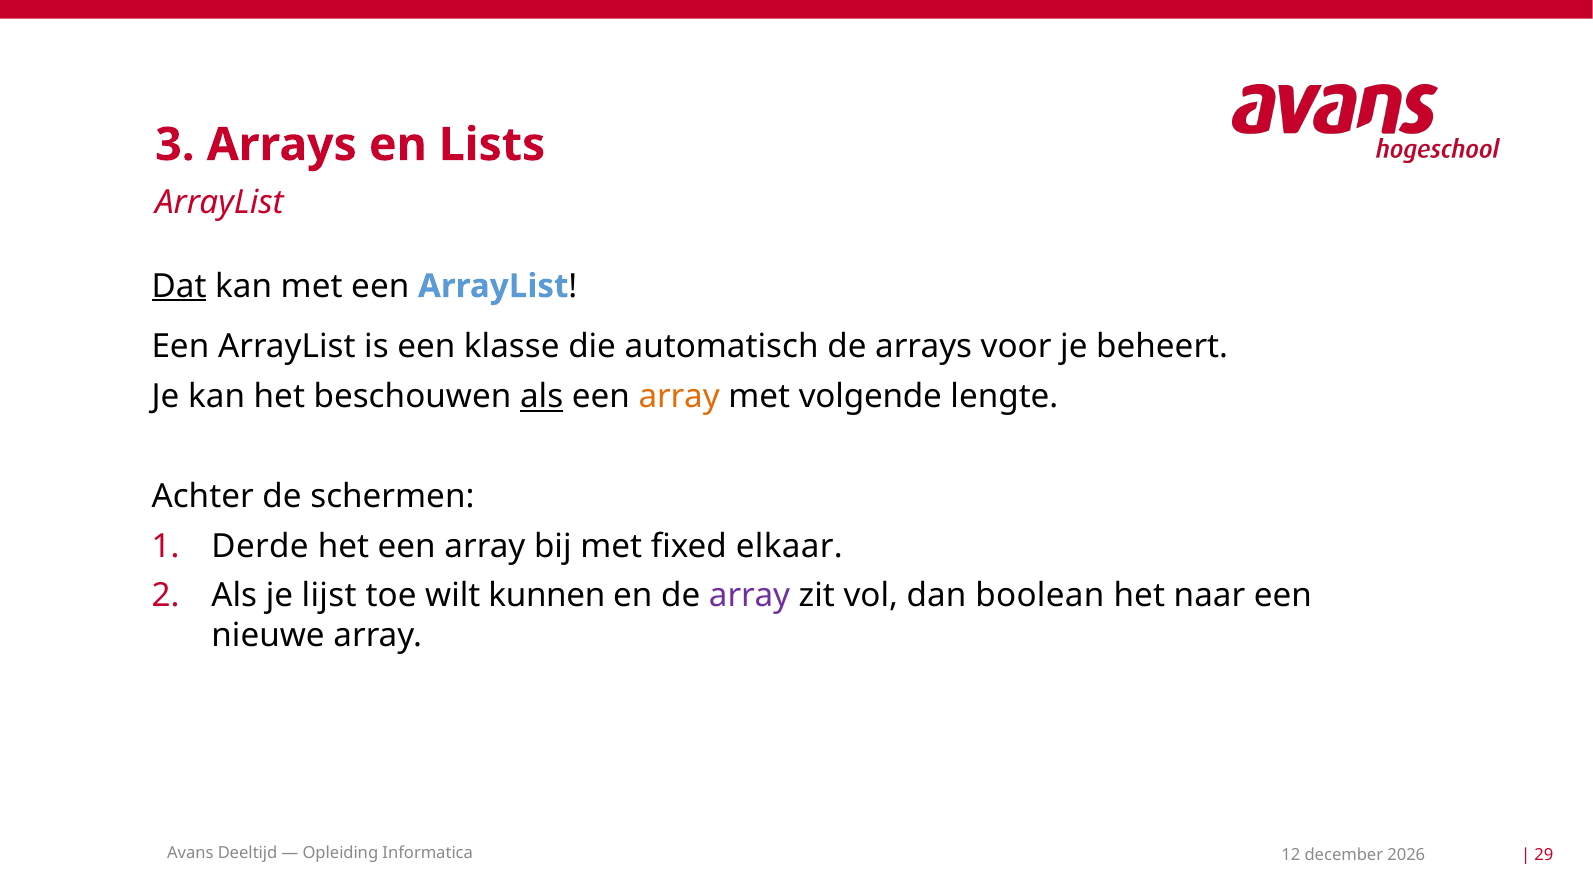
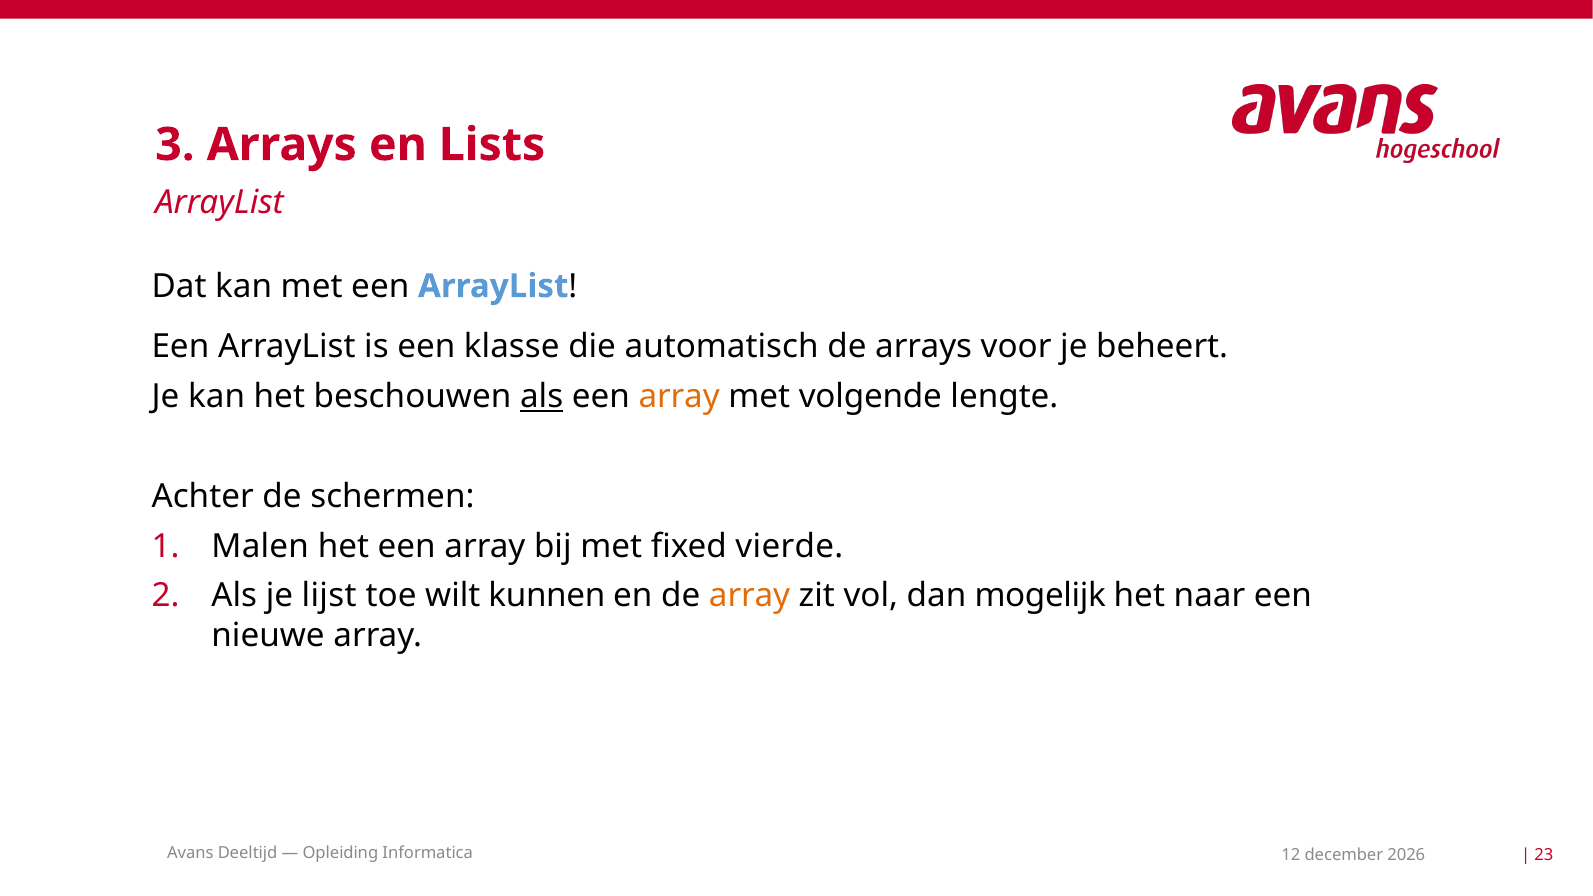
Dat underline: present -> none
Derde: Derde -> Malen
elkaar: elkaar -> vierde
array at (750, 596) colour: purple -> orange
boolean: boolean -> mogelijk
29: 29 -> 23
